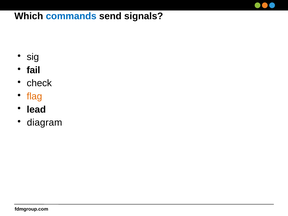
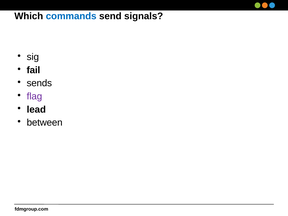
check: check -> sends
flag colour: orange -> purple
diagram: diagram -> between
